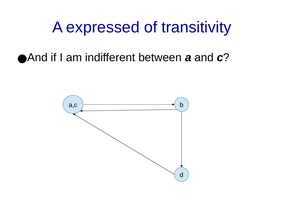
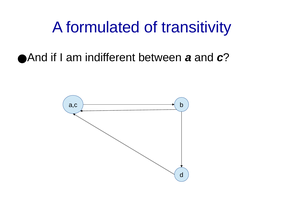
expressed: expressed -> formulated
